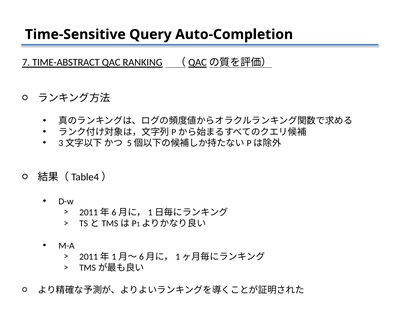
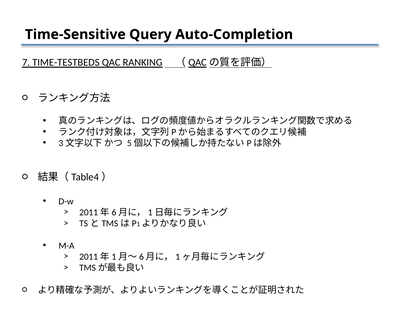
TIME-ABSTRACT: TIME-ABSTRACT -> TIME-TESTBEDS
